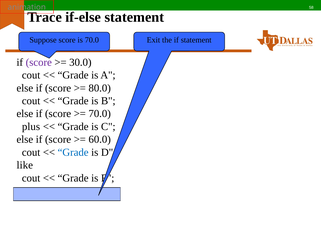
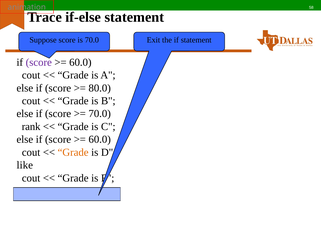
30.0 at (80, 62): 30.0 -> 60.0
plus: plus -> rank
Grade at (73, 152) colour: blue -> orange
